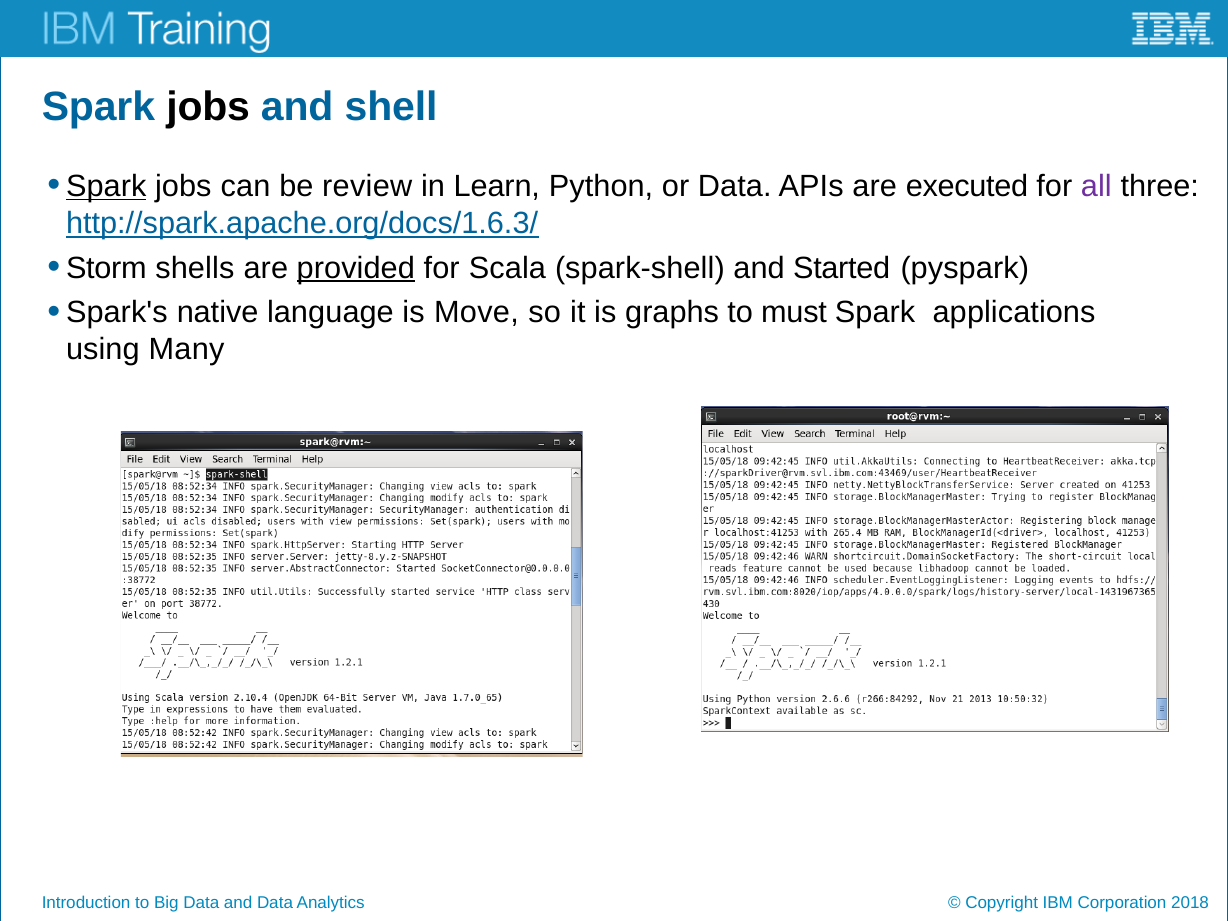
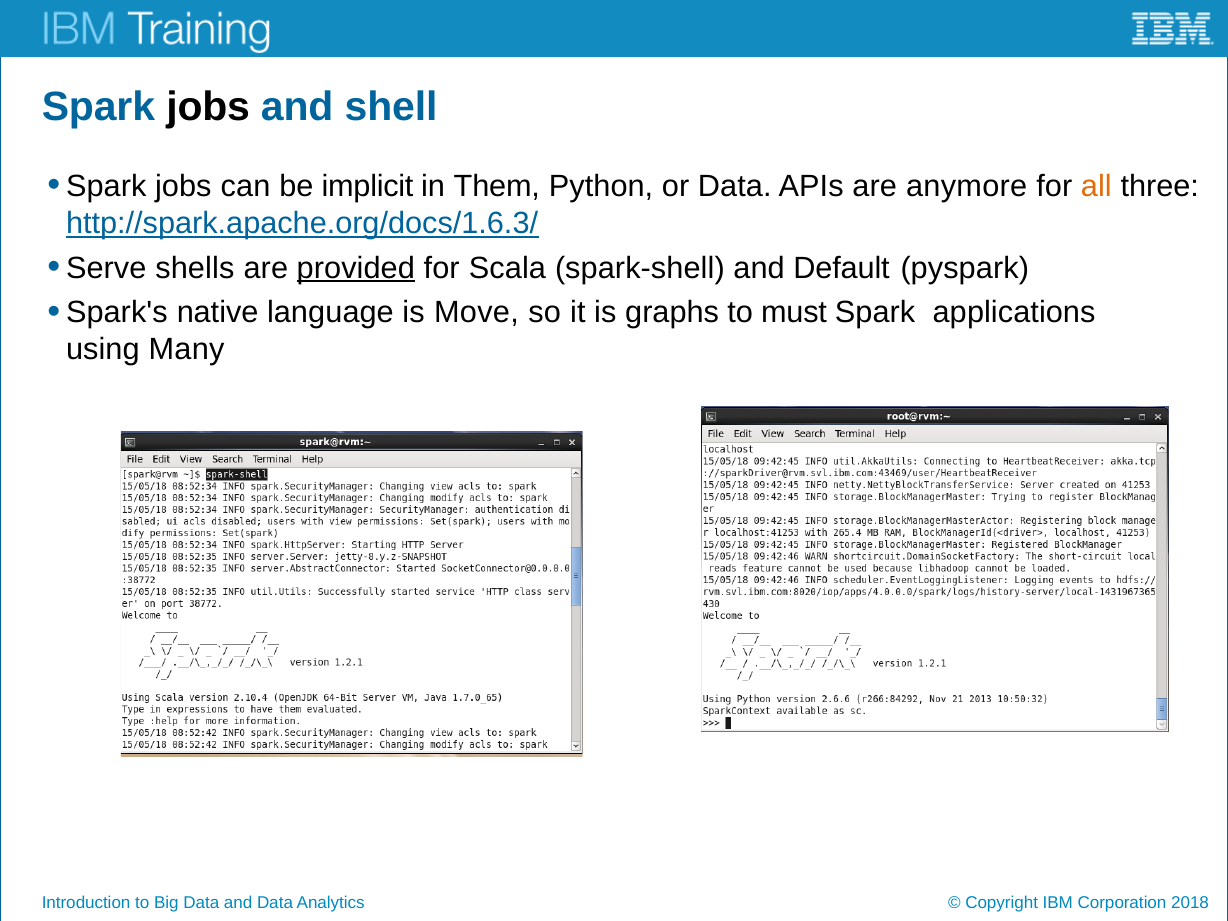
Spark at (106, 186) underline: present -> none
review: review -> implicit
Learn: Learn -> Them
executed: executed -> anymore
all colour: purple -> orange
Storm: Storm -> Serve
Started: Started -> Default
